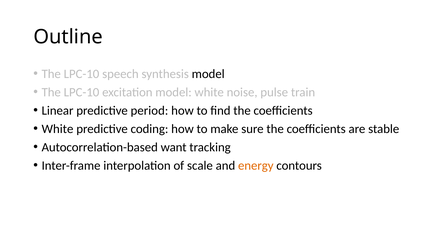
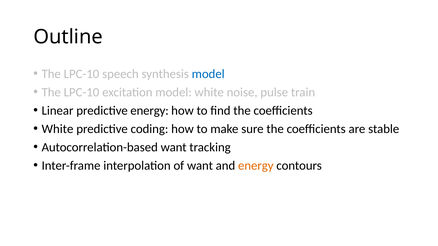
model at (208, 74) colour: black -> blue
predictive period: period -> energy
of scale: scale -> want
